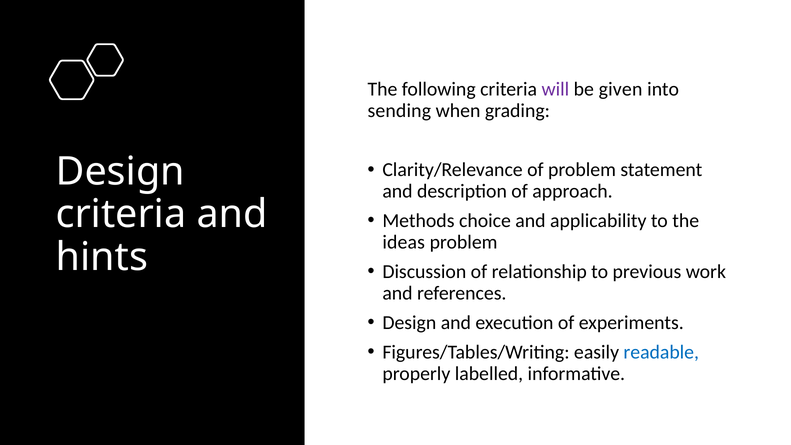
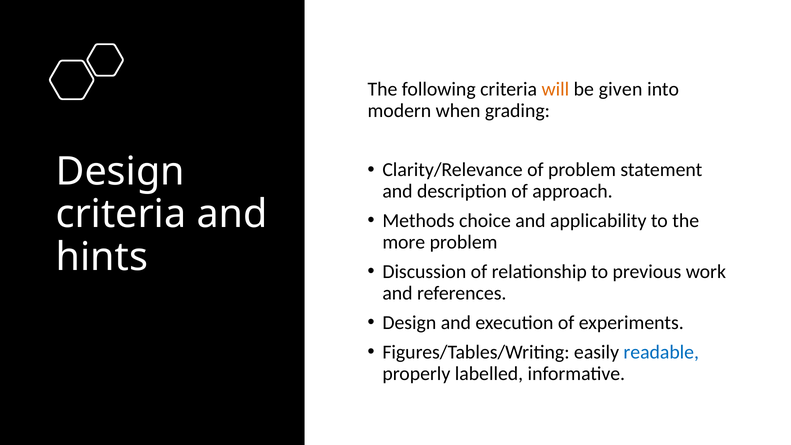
will colour: purple -> orange
sending: sending -> modern
ideas: ideas -> more
